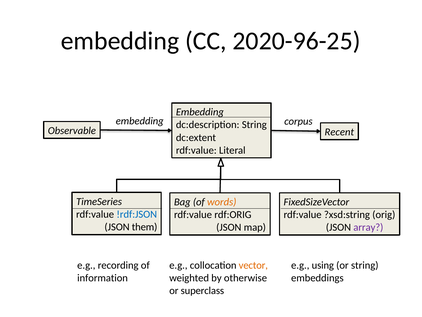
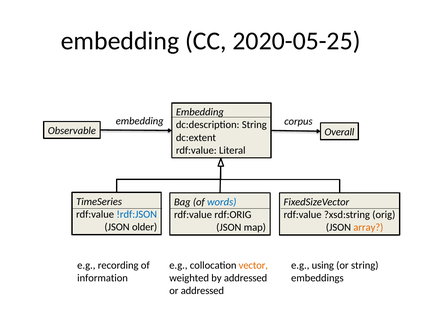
2020-96-25: 2020-96-25 -> 2020-05-25
Recent: Recent -> Overall
words colour: orange -> blue
them: them -> older
array colour: purple -> orange
by otherwise: otherwise -> addressed
or superclass: superclass -> addressed
